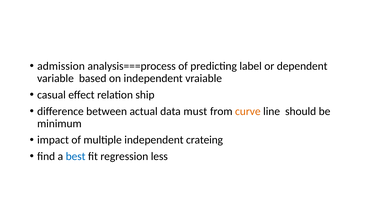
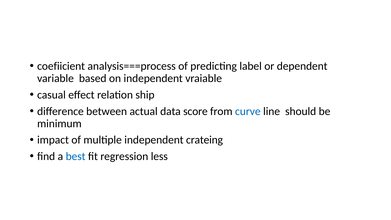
admission: admission -> coefiicient
must: must -> score
curve colour: orange -> blue
